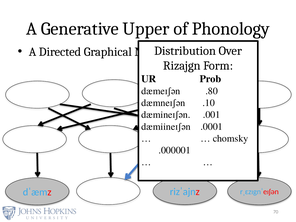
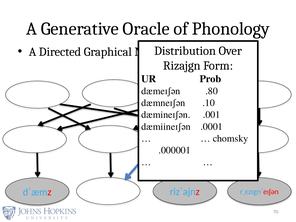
Upper: Upper -> Oracle
